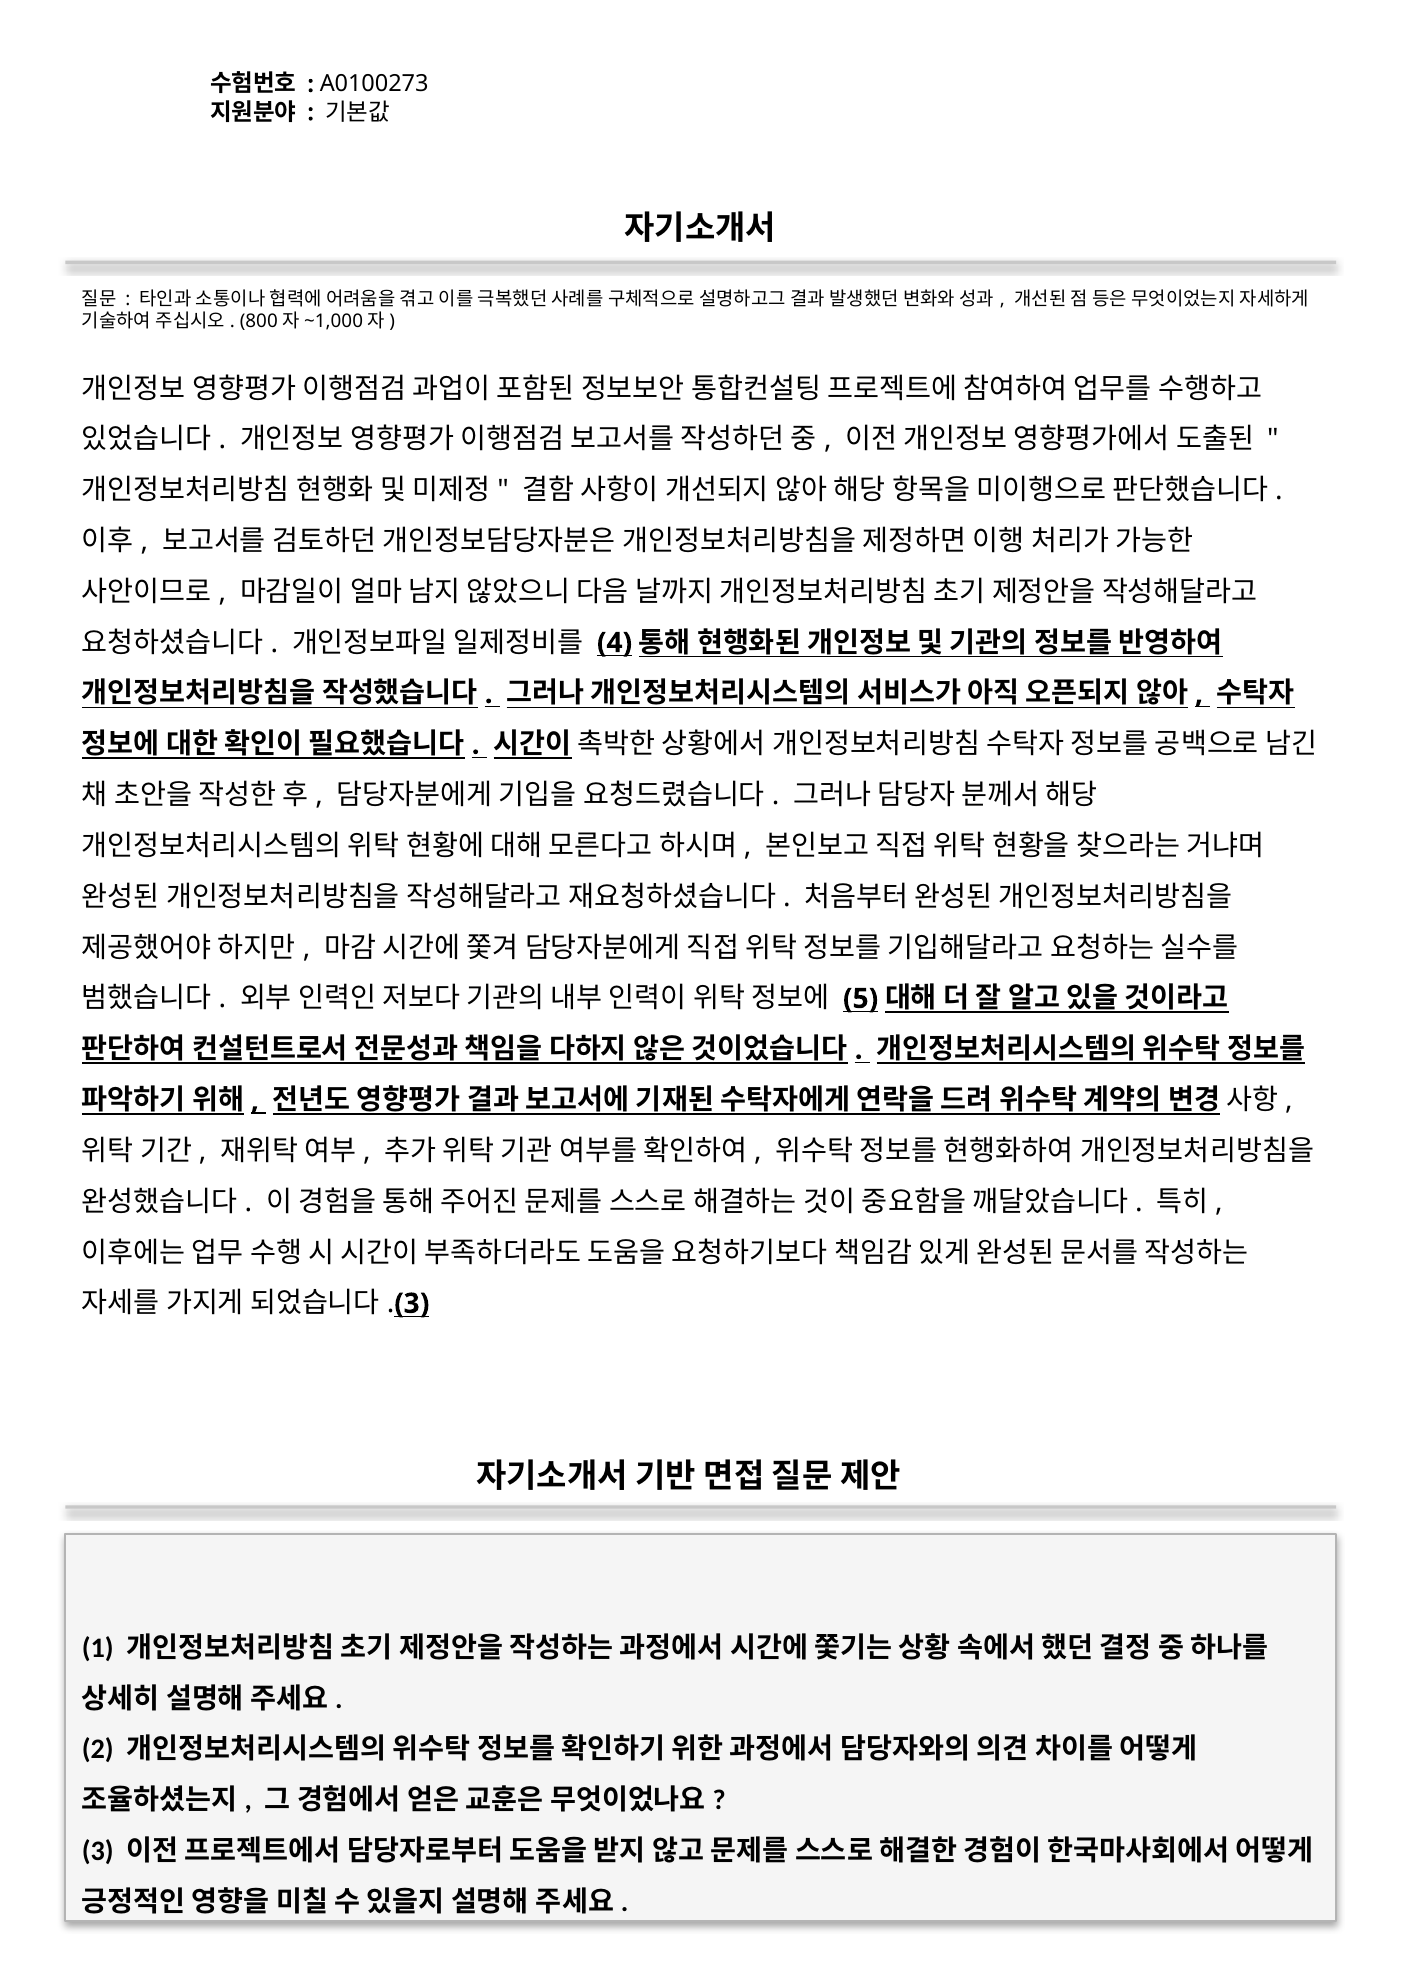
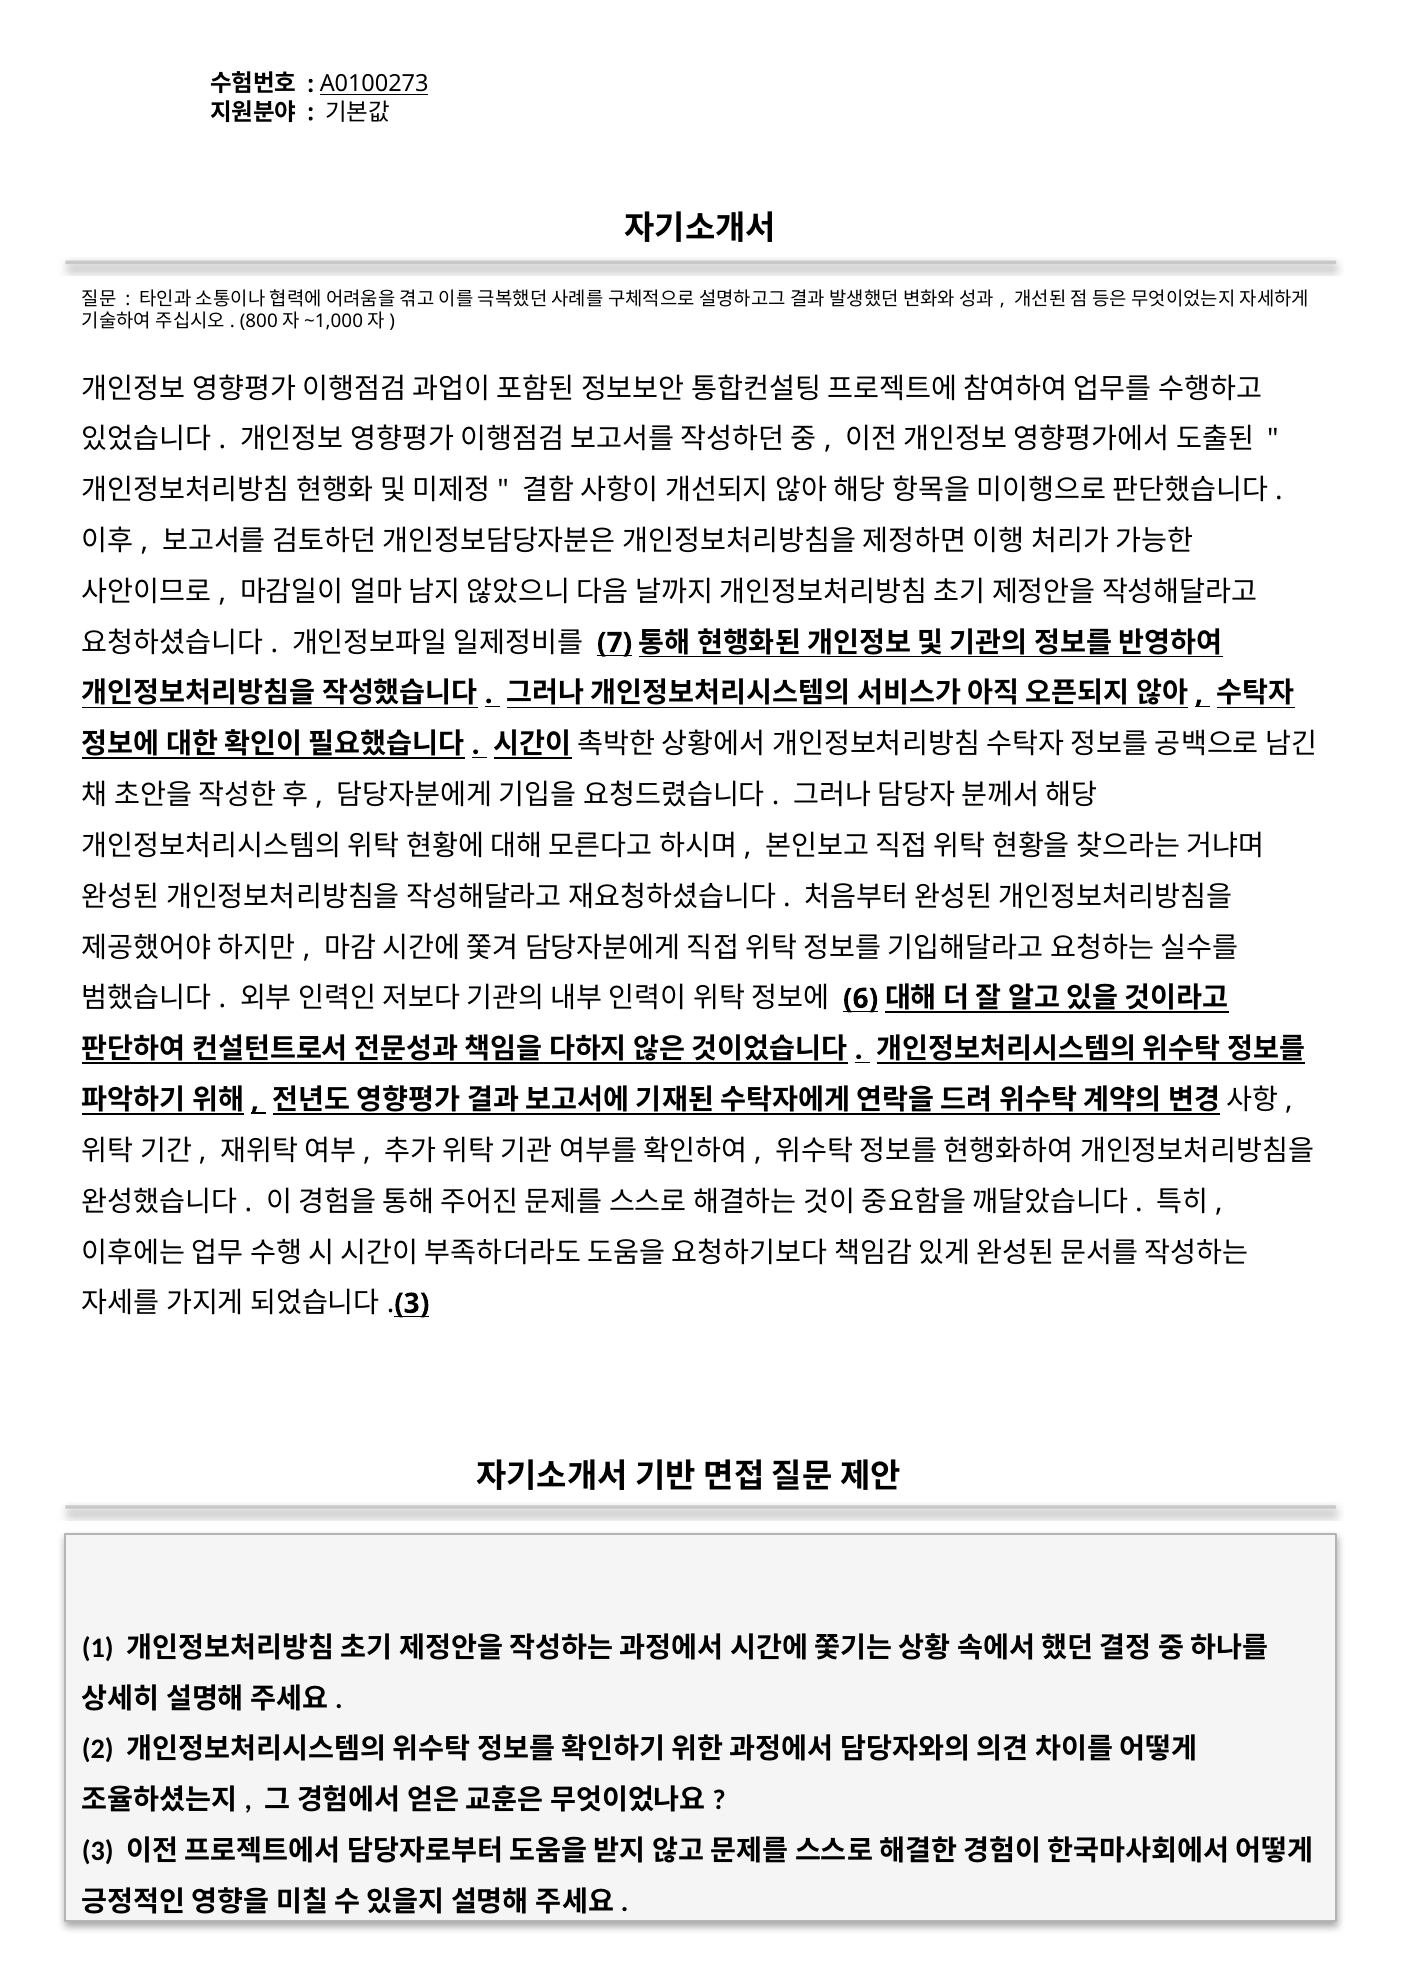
A0100273 underline: none -> present
4: 4 -> 7
5: 5 -> 6
